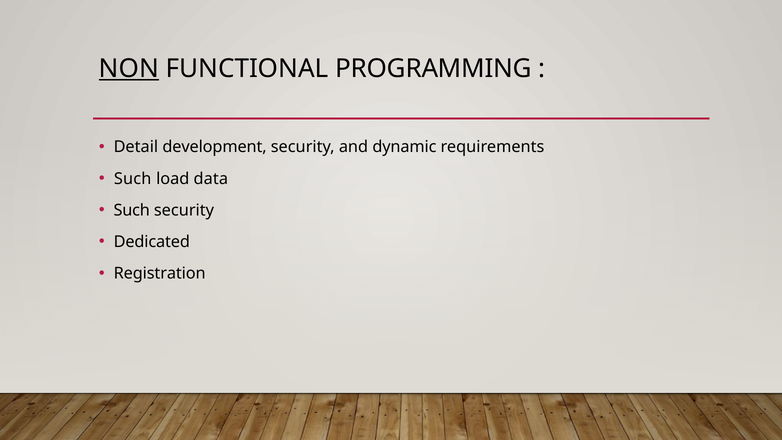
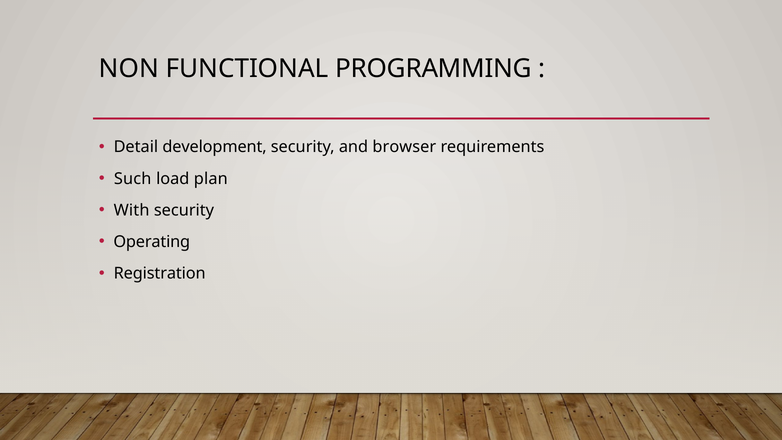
NON underline: present -> none
dynamic: dynamic -> browser
data: data -> plan
Such at (132, 210): Such -> With
Dedicated: Dedicated -> Operating
